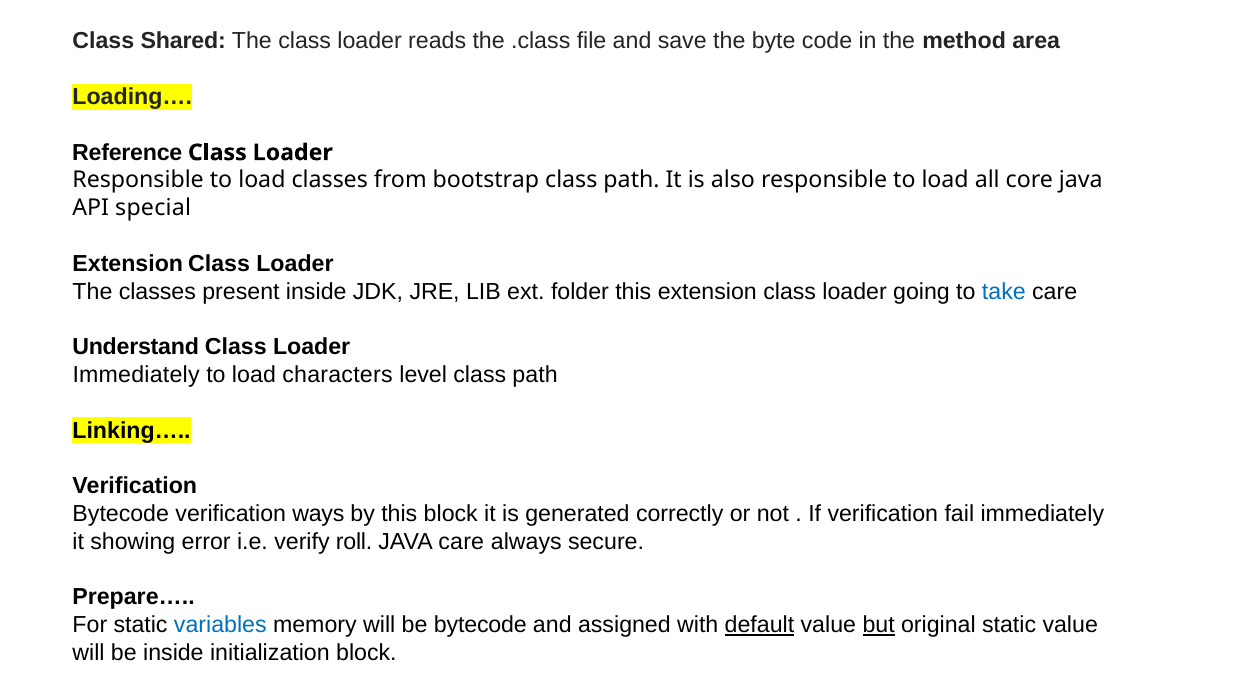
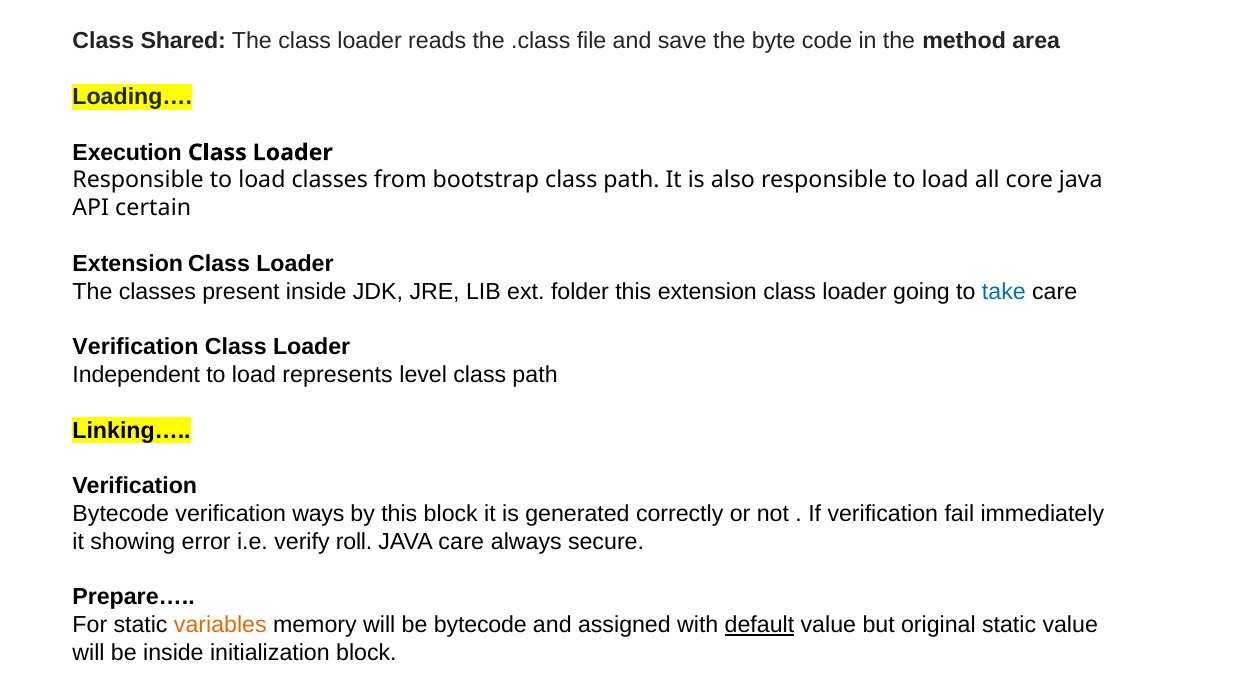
Reference: Reference -> Execution
special: special -> certain
Understand at (136, 347): Understand -> Verification
Immediately at (136, 375): Immediately -> Independent
characters: characters -> represents
variables colour: blue -> orange
but underline: present -> none
